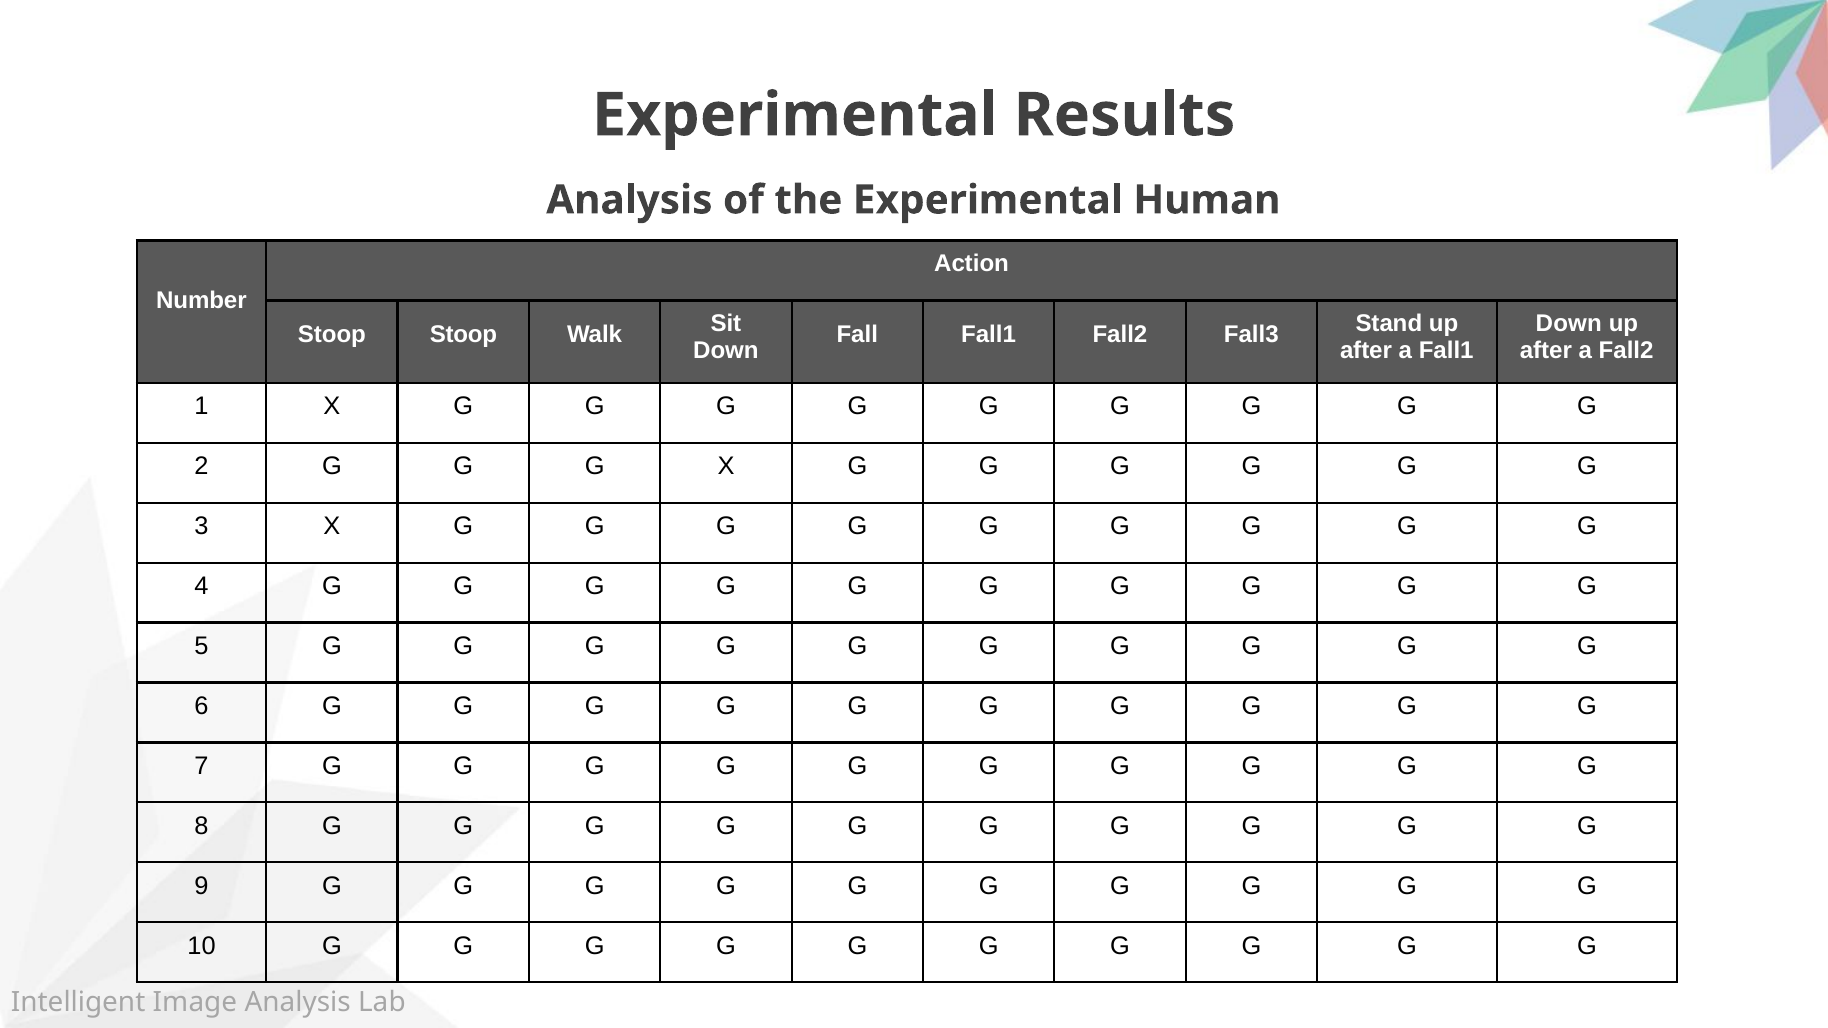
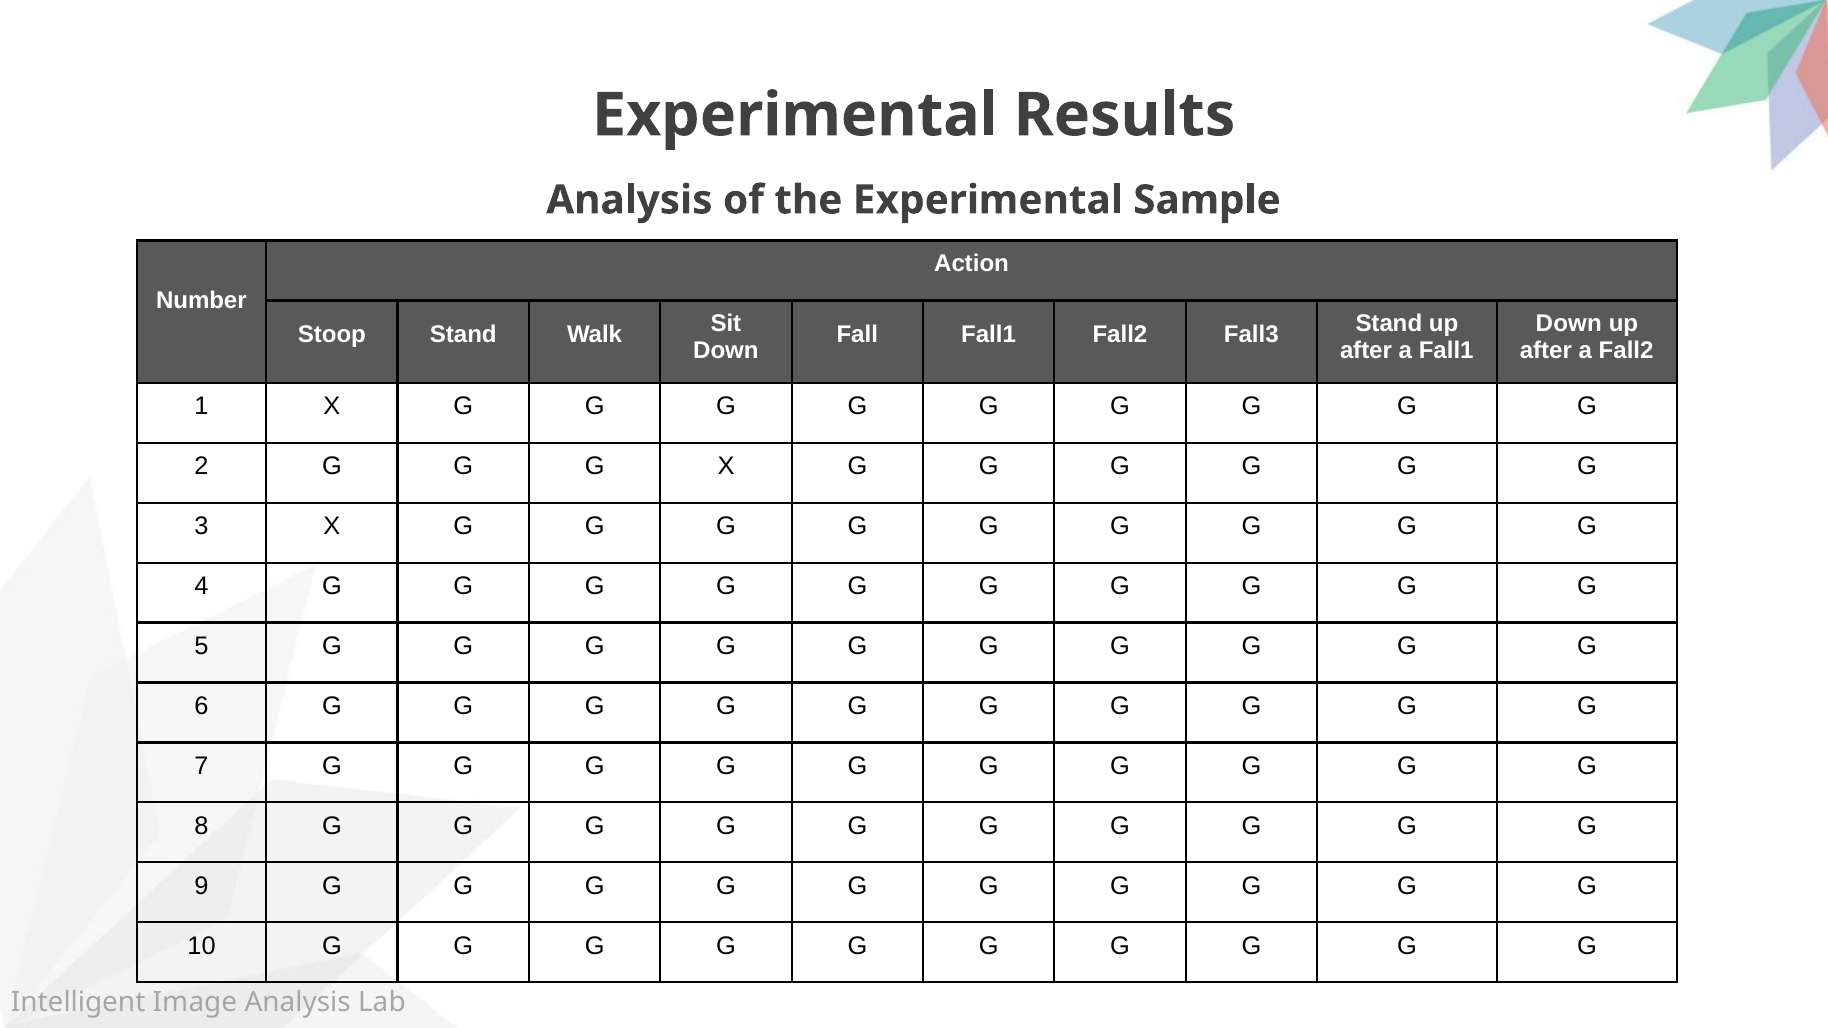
Human: Human -> Sample
Stoop Stoop: Stoop -> Stand
